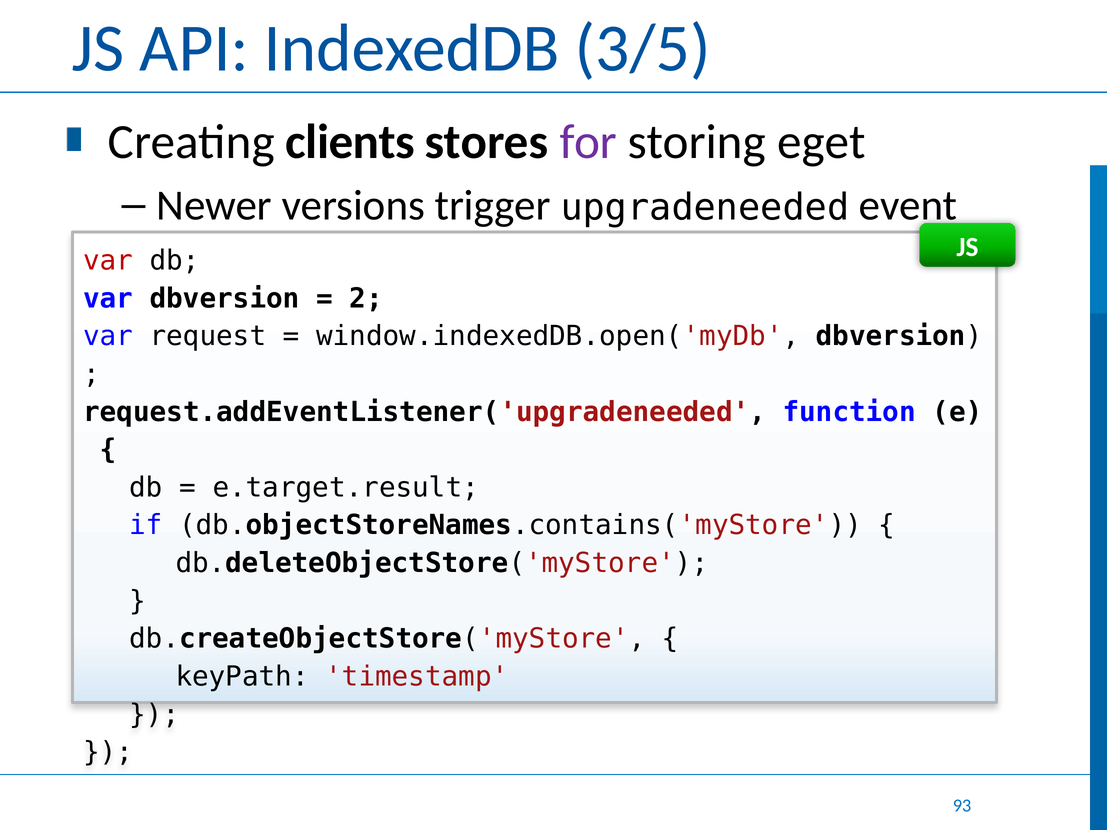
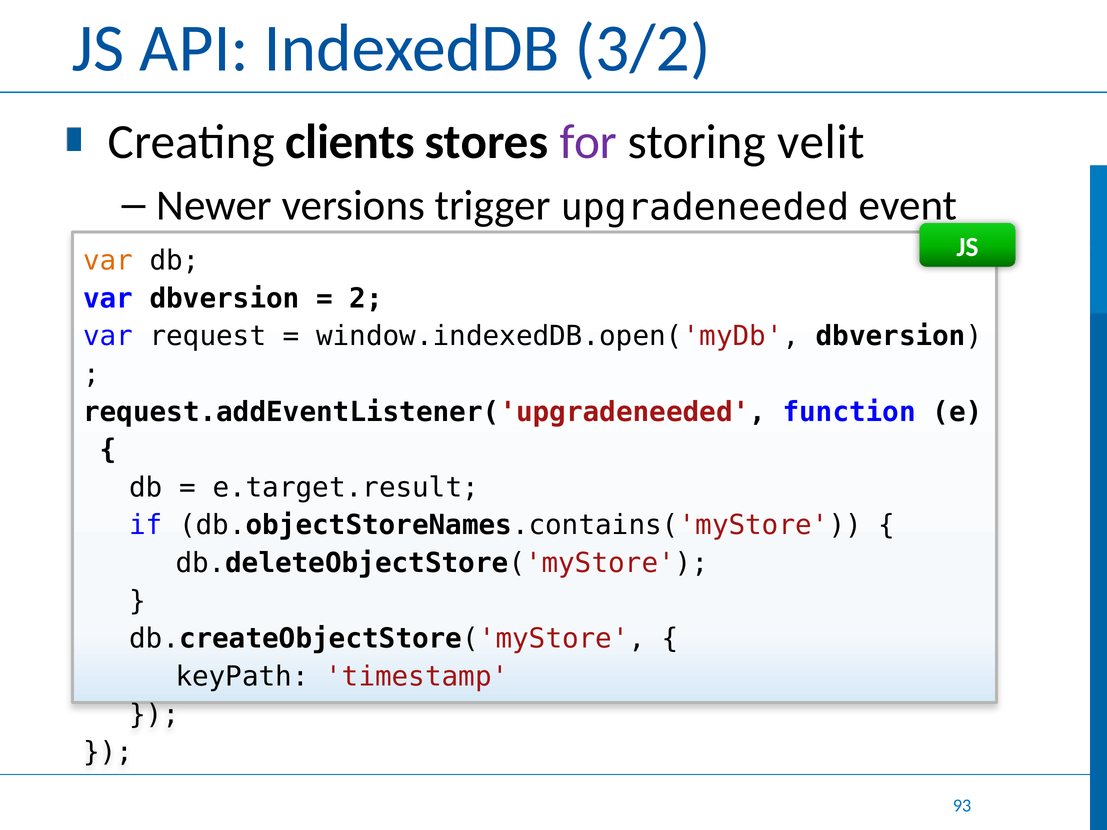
3/5: 3/5 -> 3/2
eget: eget -> velit
var at (108, 261) colour: red -> orange
